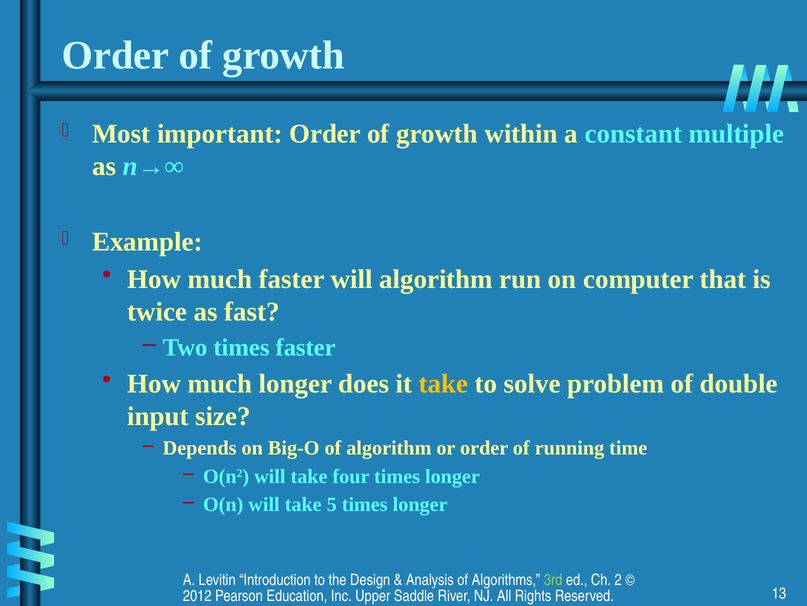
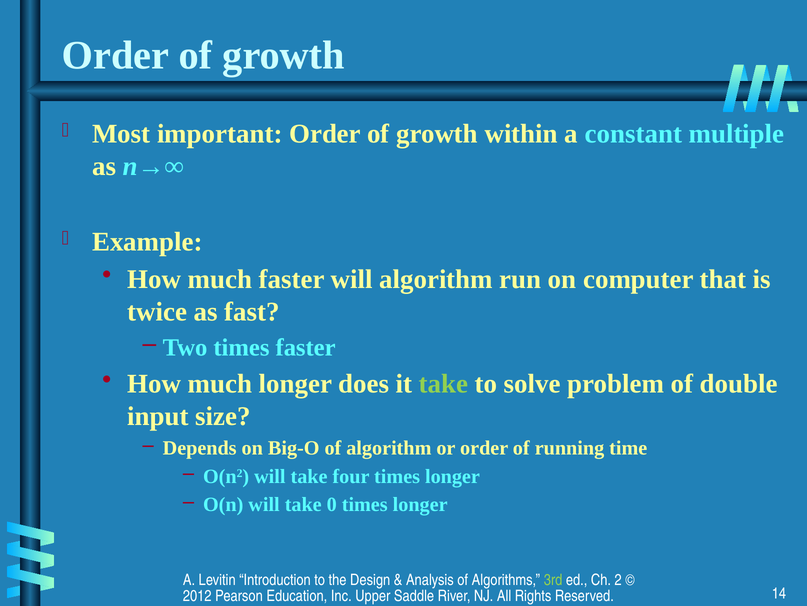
take at (443, 384) colour: yellow -> light green
5: 5 -> 0
13: 13 -> 14
